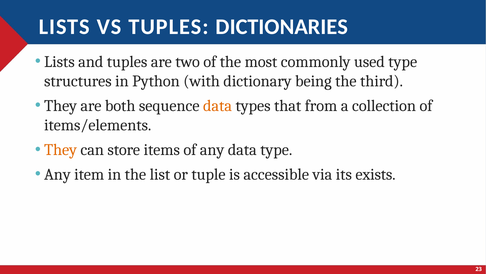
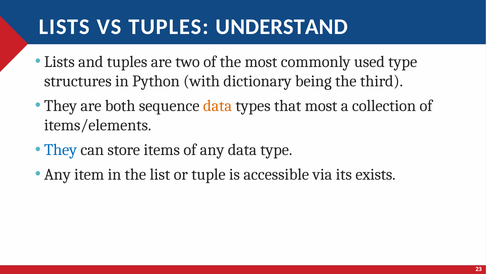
DICTIONARIES: DICTIONARIES -> UNDERSTAND
that from: from -> most
They at (61, 150) colour: orange -> blue
